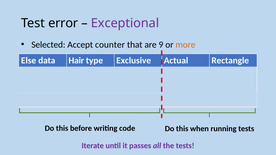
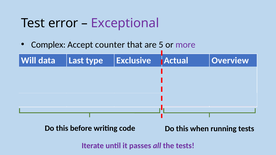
Selected: Selected -> Complex
are 9: 9 -> 5
more colour: orange -> purple
Else: Else -> Will
Hair: Hair -> Last
Rectangle: Rectangle -> Overview
